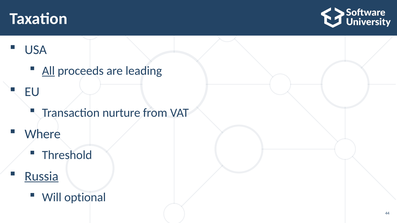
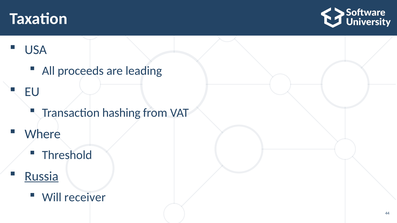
All underline: present -> none
nurture: nurture -> hashing
optional: optional -> receiver
